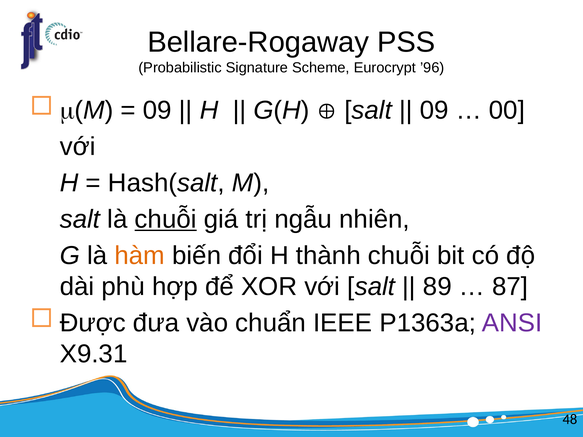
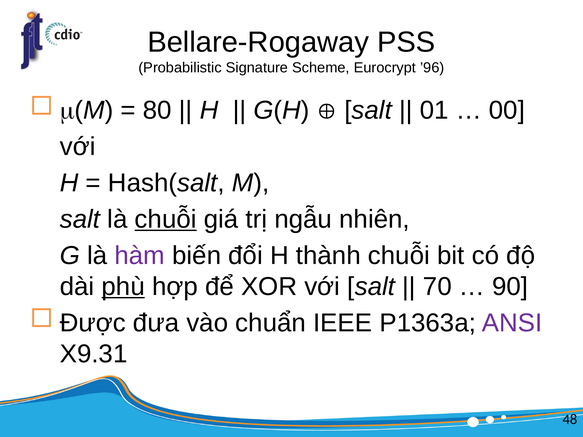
09 at (157, 110): 09 -> 80
09 at (434, 110): 09 -> 01
hàm colour: orange -> purple
phù underline: none -> present
89: 89 -> 70
87: 87 -> 90
